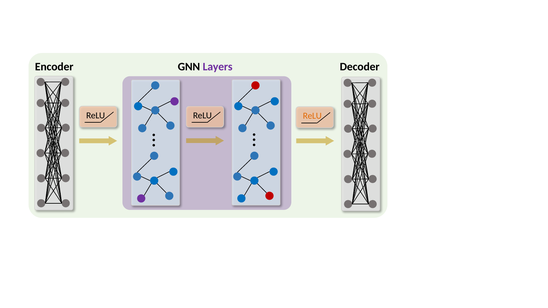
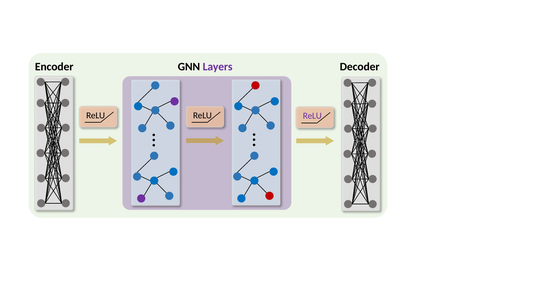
ReLU at (312, 116) colour: orange -> purple
